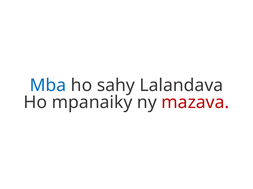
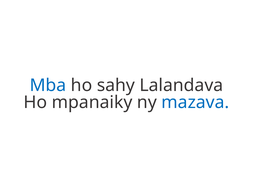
mazava colour: red -> blue
